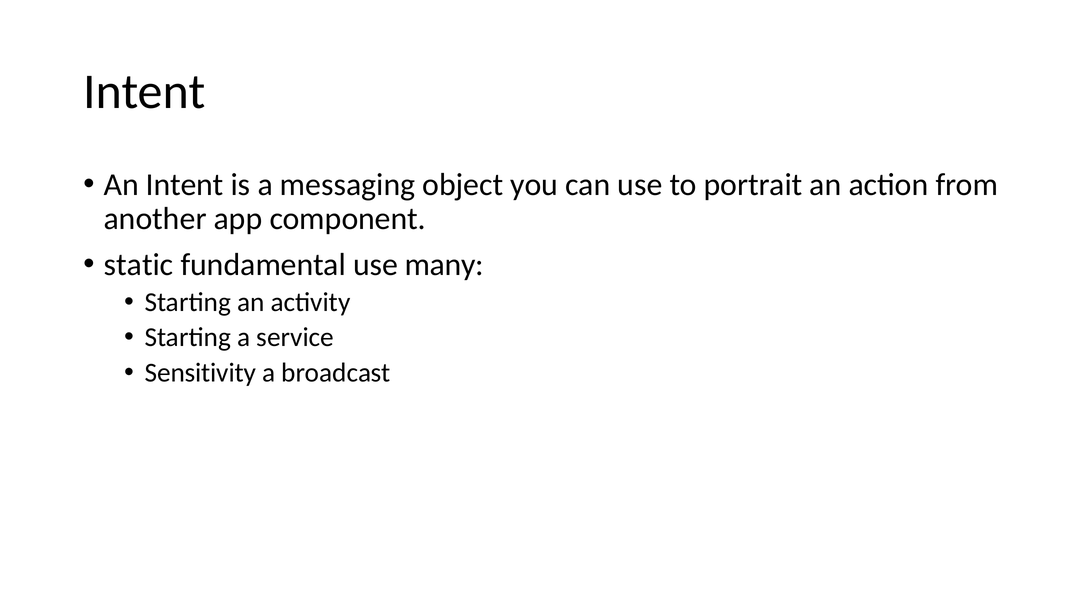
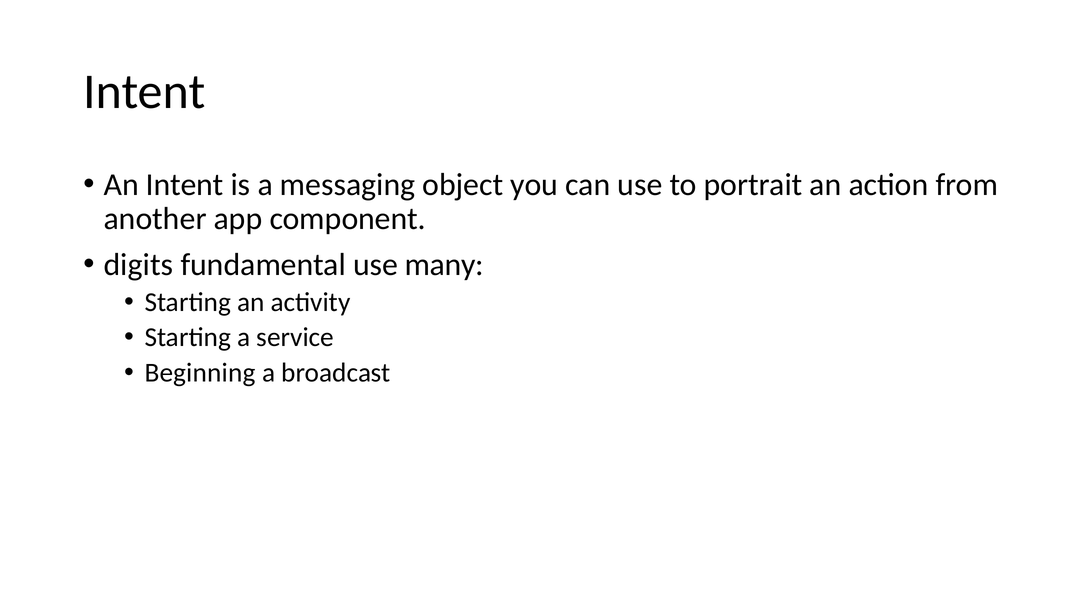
static: static -> digits
Sensitivity: Sensitivity -> Beginning
